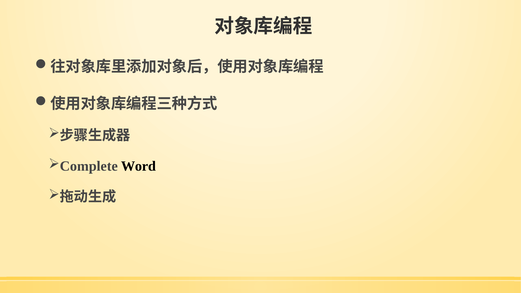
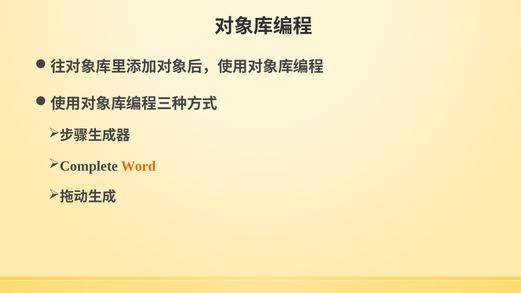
Word colour: black -> orange
